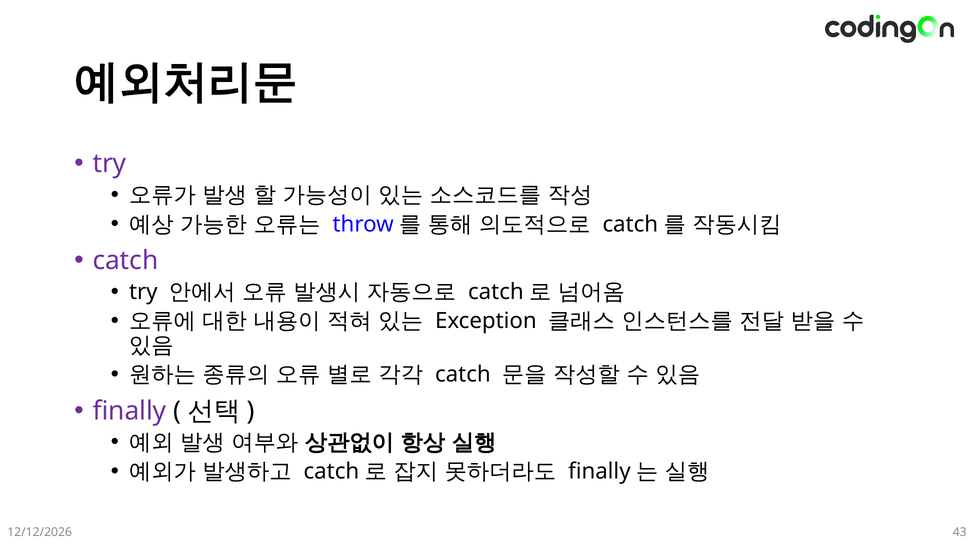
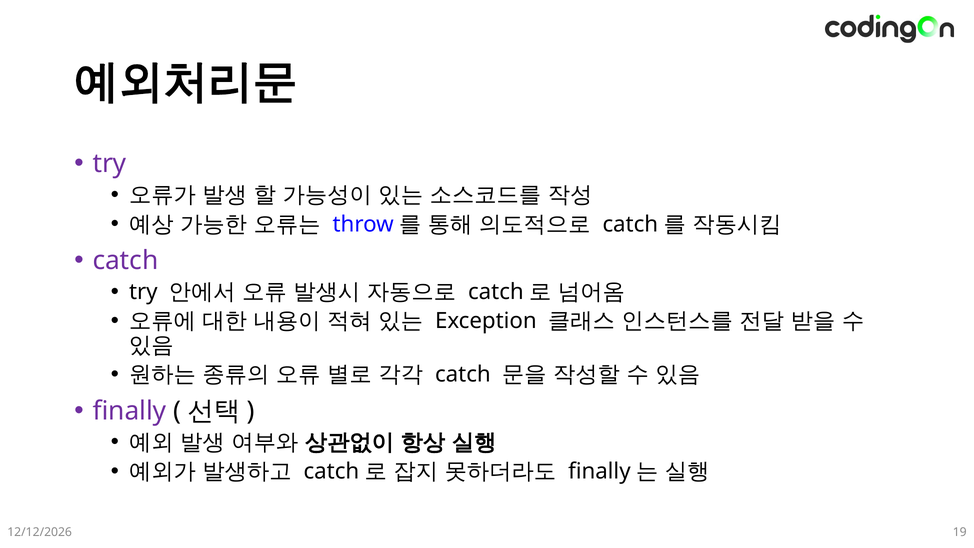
43: 43 -> 19
